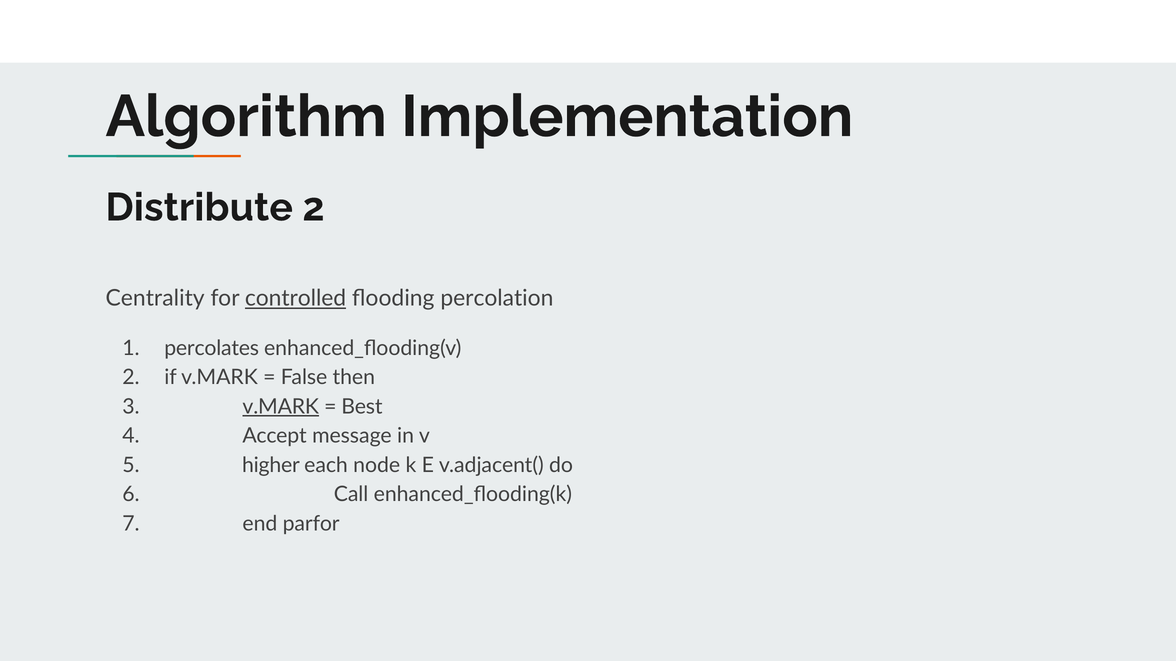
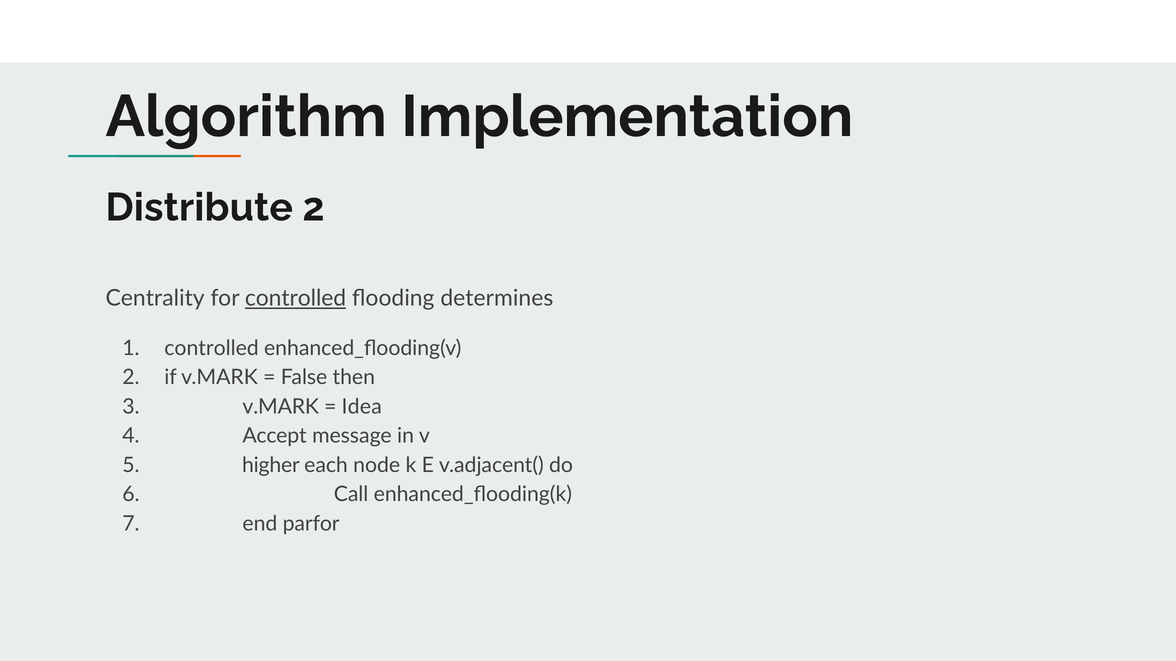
percolation: percolation -> determines
percolates at (212, 348): percolates -> controlled
v.MARK at (281, 407) underline: present -> none
Best: Best -> Idea
